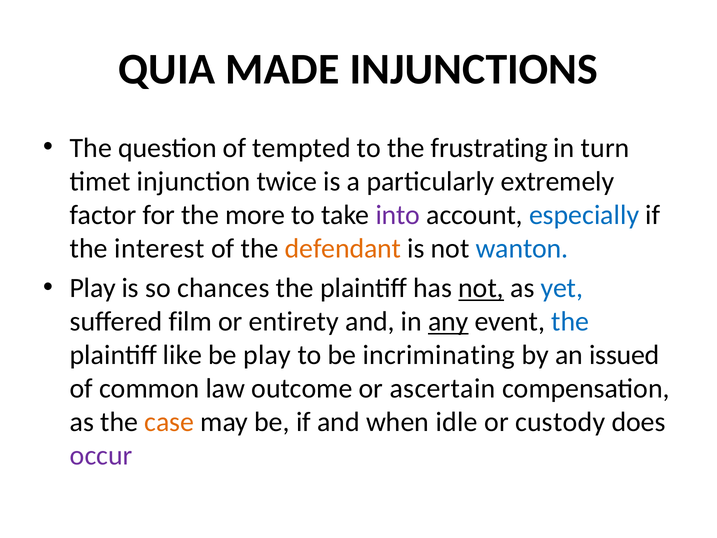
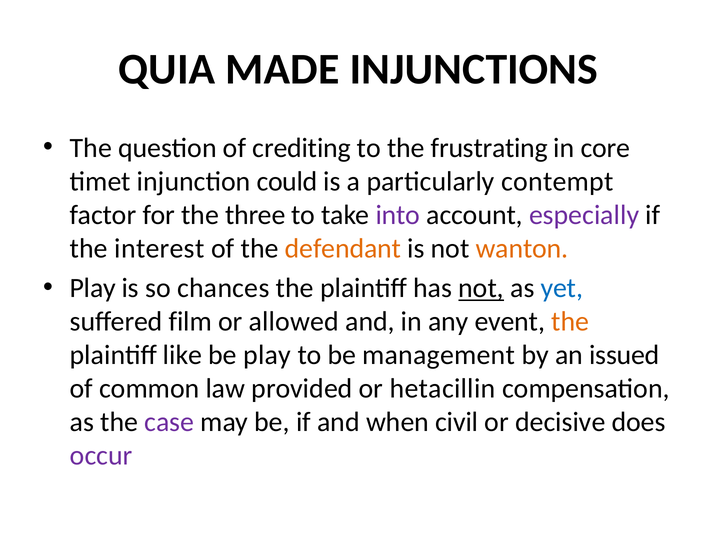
tempted: tempted -> crediting
turn: turn -> core
twice: twice -> could
extremely: extremely -> contempt
more: more -> three
especially colour: blue -> purple
wanton colour: blue -> orange
entirety: entirety -> allowed
any underline: present -> none
the at (570, 322) colour: blue -> orange
incriminating: incriminating -> management
outcome: outcome -> provided
ascertain: ascertain -> hetacillin
case colour: orange -> purple
idle: idle -> civil
custody: custody -> decisive
